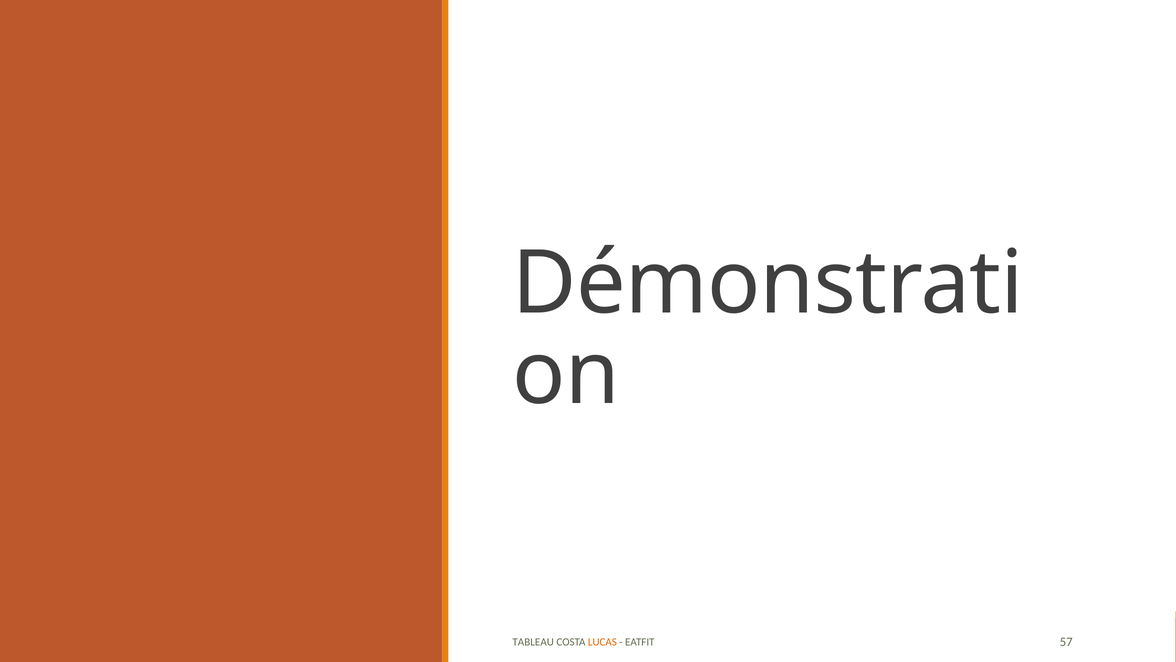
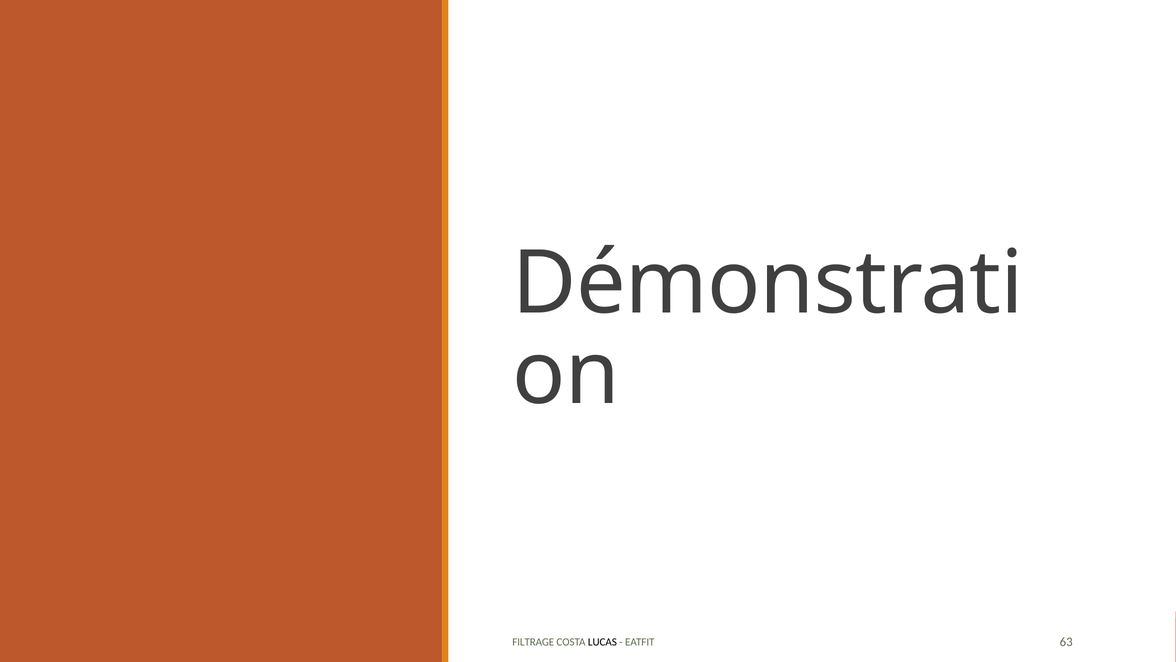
TABLEAU: TABLEAU -> FILTRAGE
LUCAS colour: orange -> black
57: 57 -> 63
